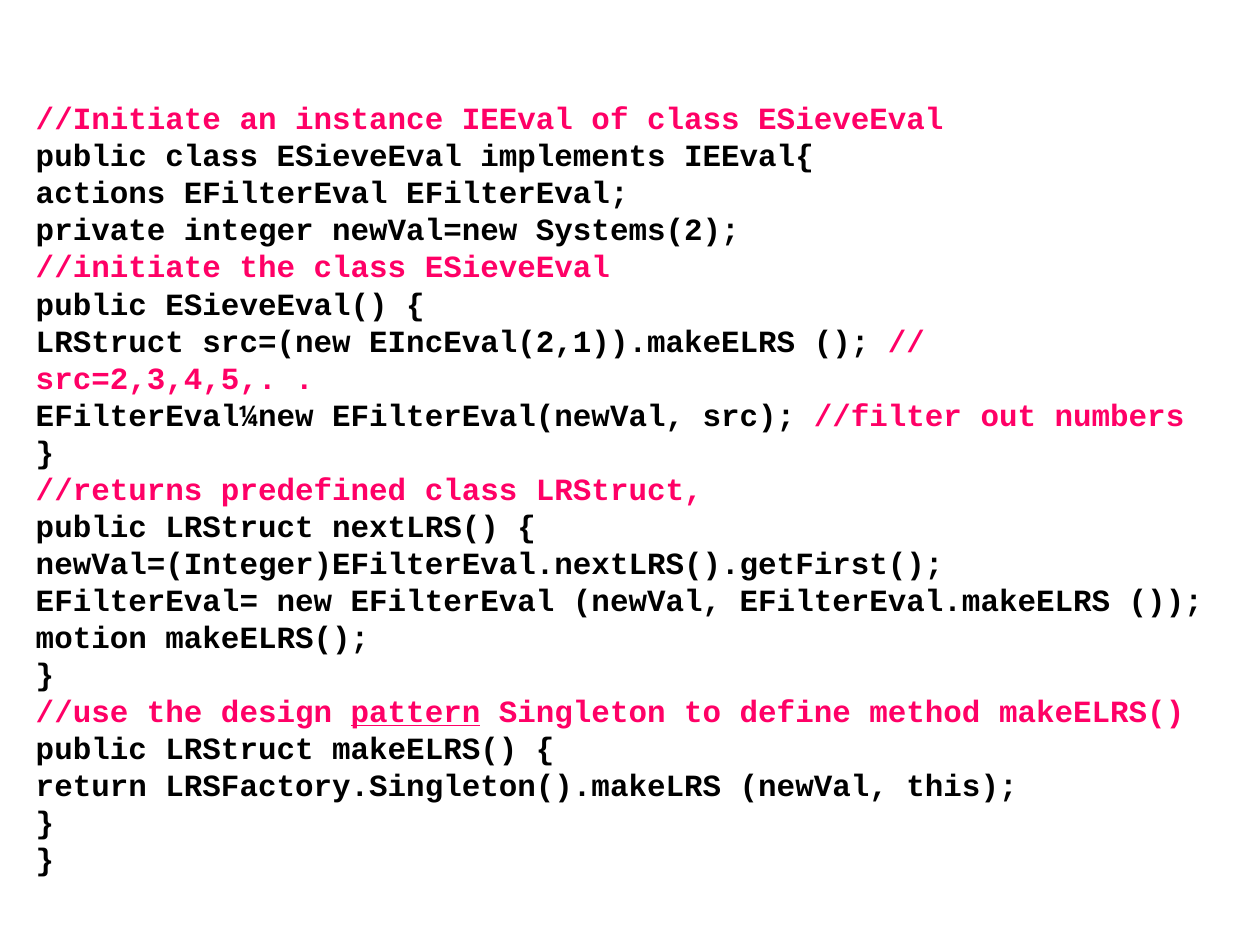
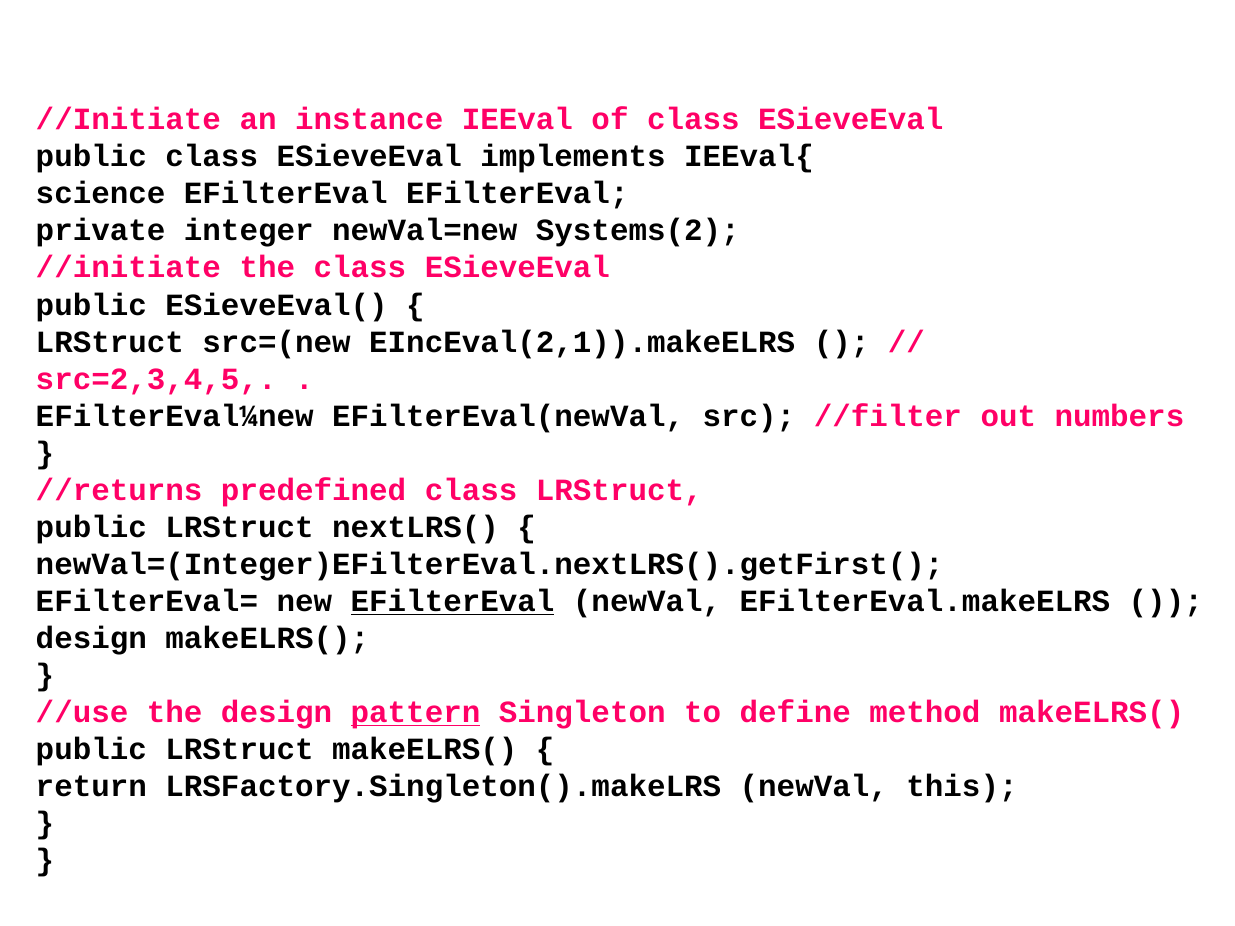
actions: actions -> science
EFilterEval at (453, 601) underline: none -> present
motion at (91, 638): motion -> design
